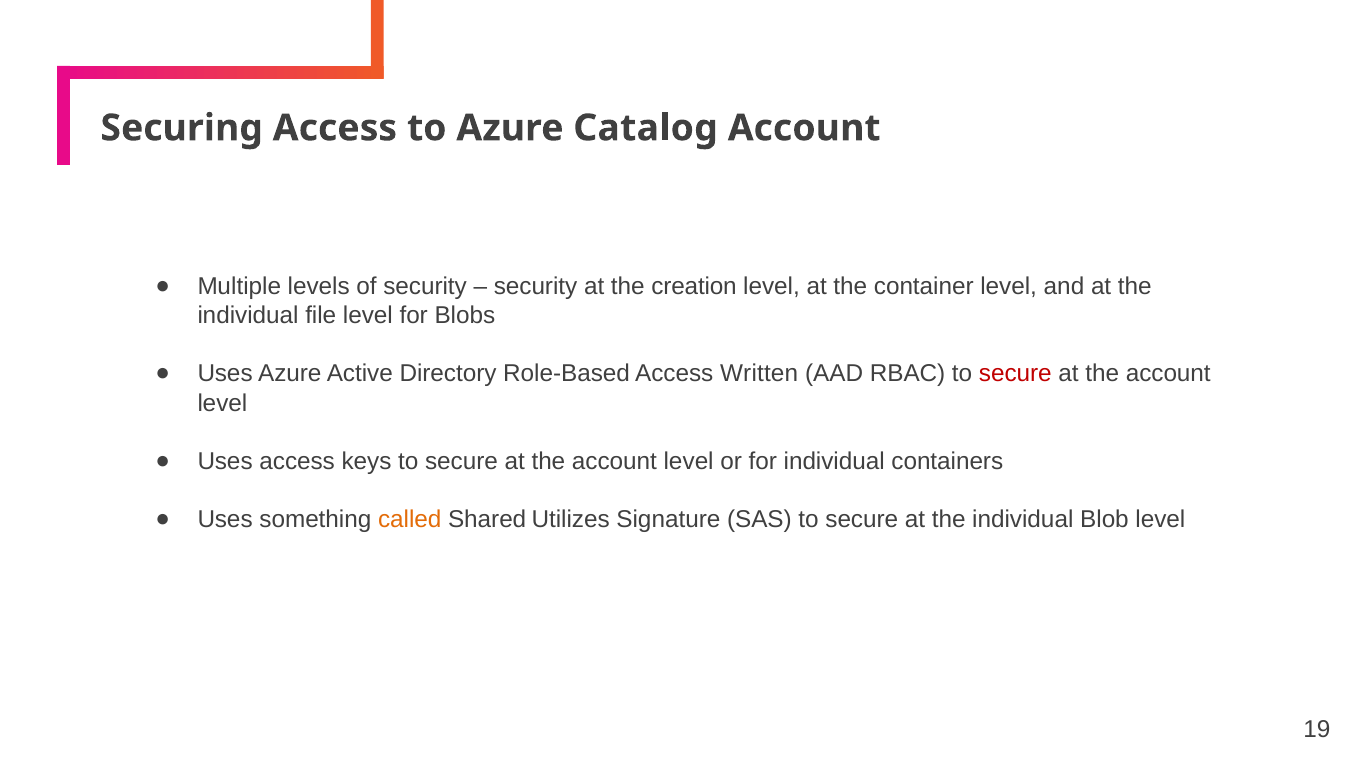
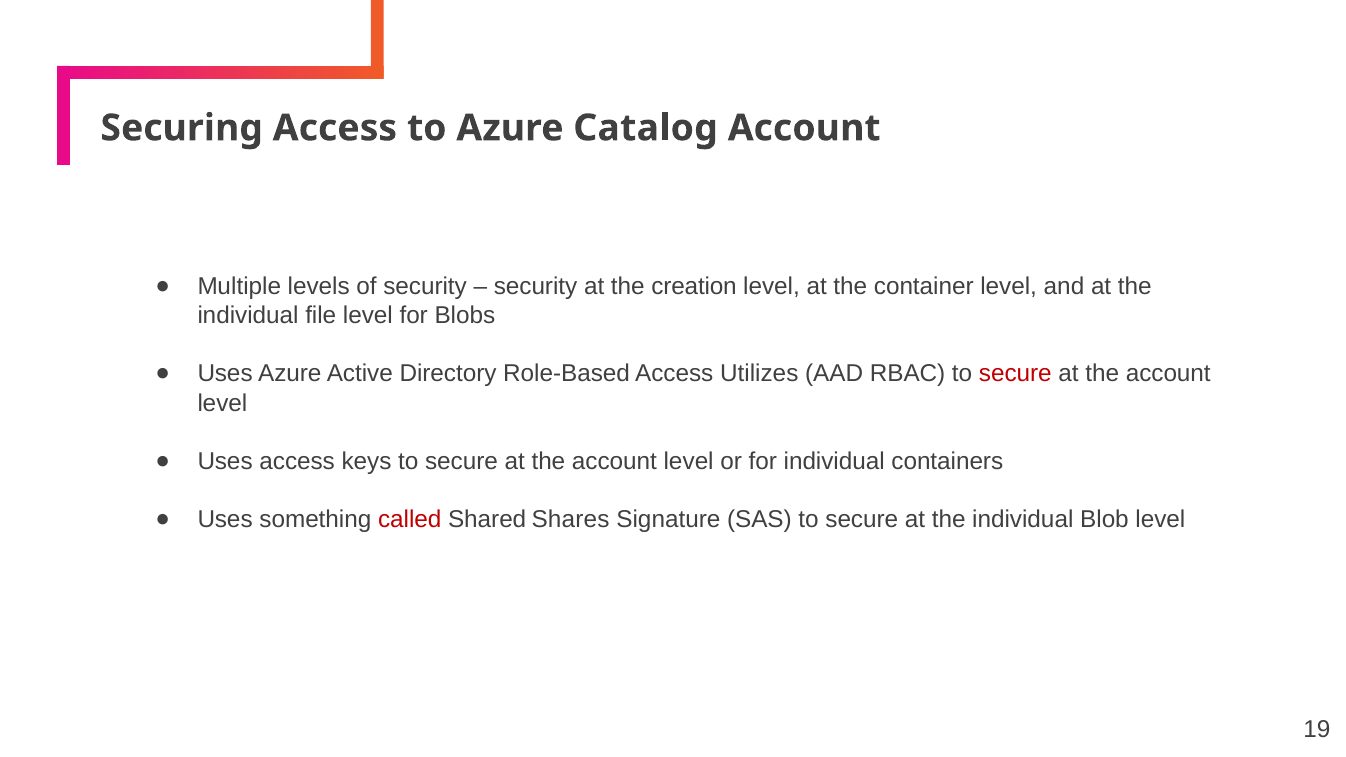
Written: Written -> Utilizes
called colour: orange -> red
Utilizes: Utilizes -> Shares
